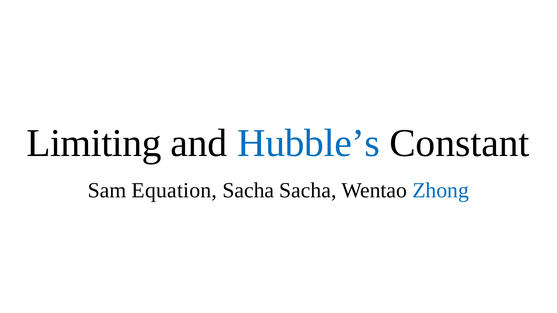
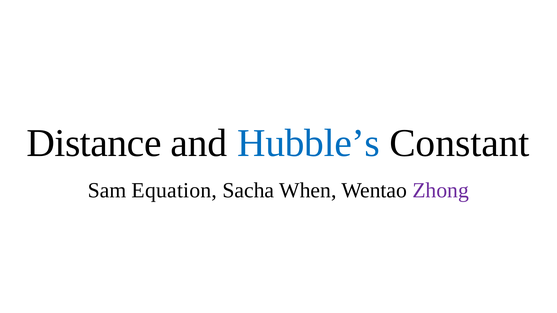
Limiting: Limiting -> Distance
Sacha Sacha: Sacha -> When
Zhong colour: blue -> purple
